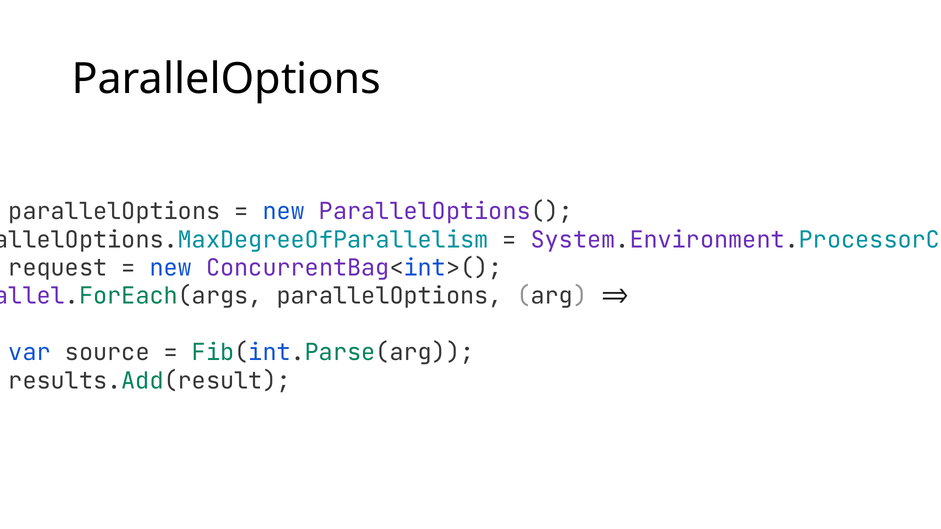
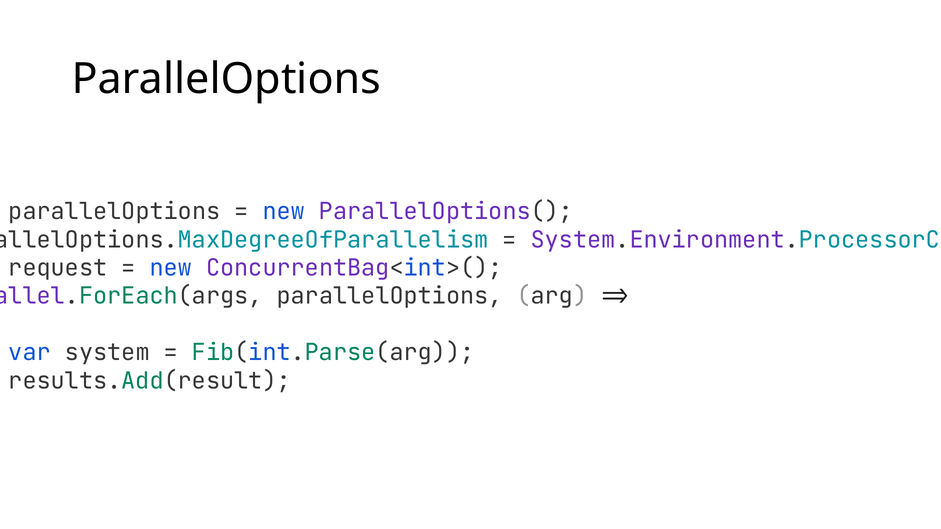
source: source -> system
